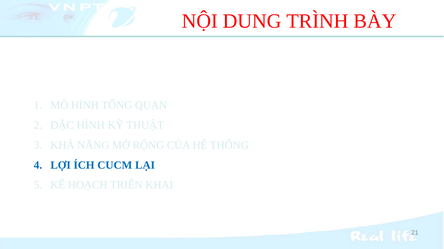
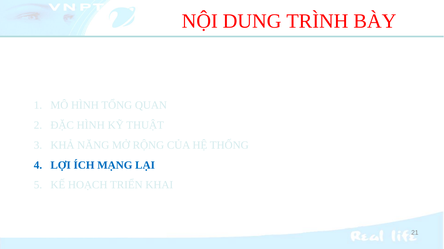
CUCM: CUCM -> MẠNG
